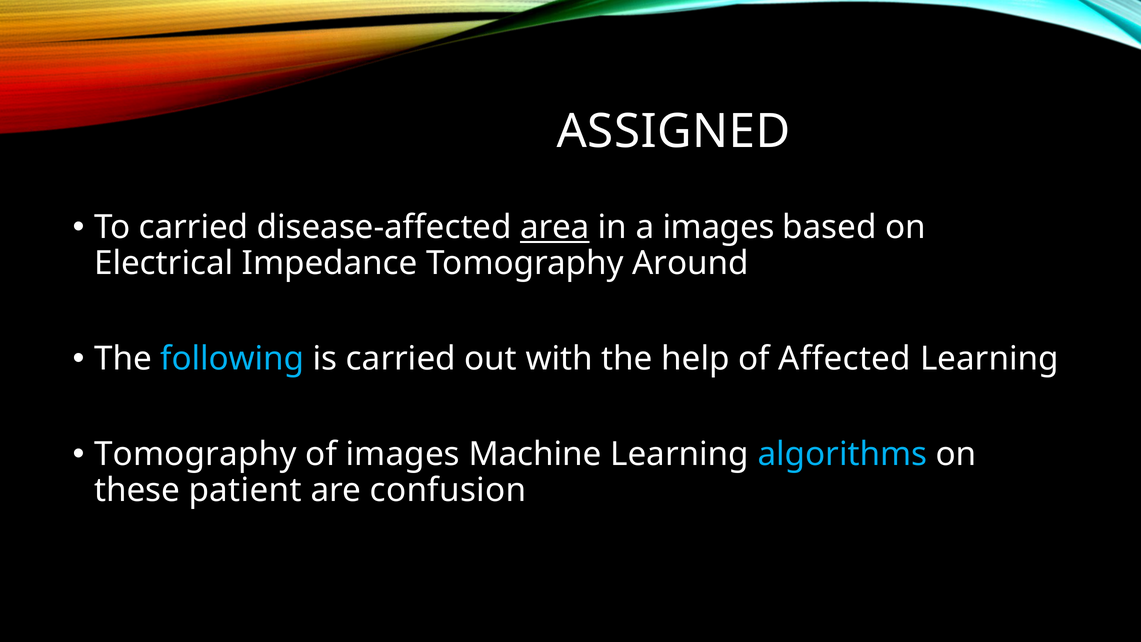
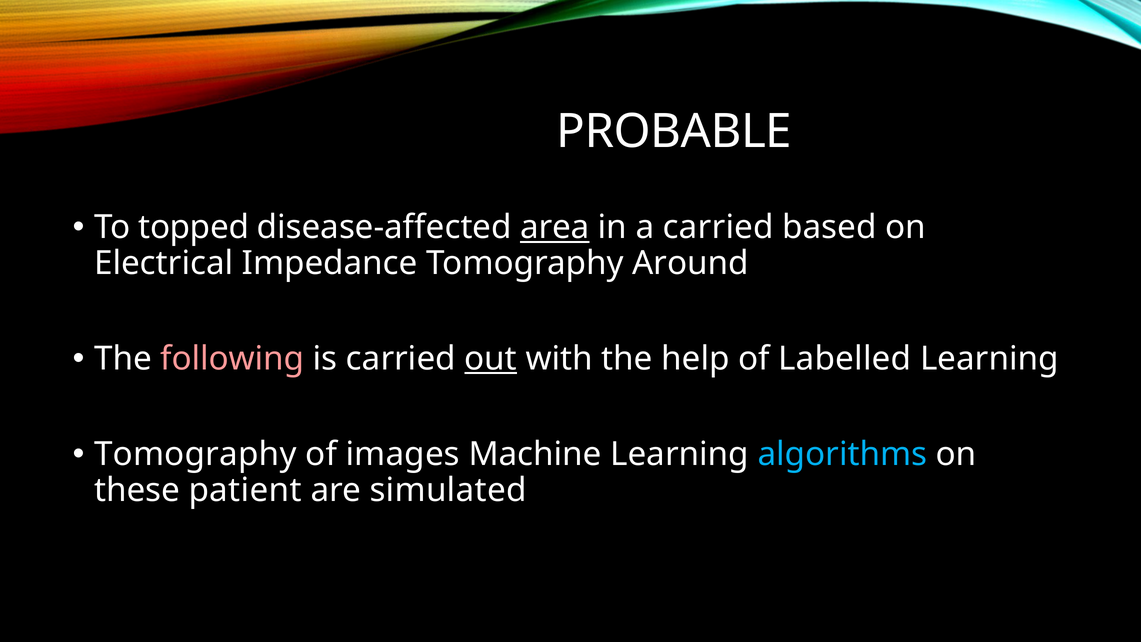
ASSIGNED: ASSIGNED -> PROBABLE
To carried: carried -> topped
a images: images -> carried
following colour: light blue -> pink
out underline: none -> present
Affected: Affected -> Labelled
confusion: confusion -> simulated
